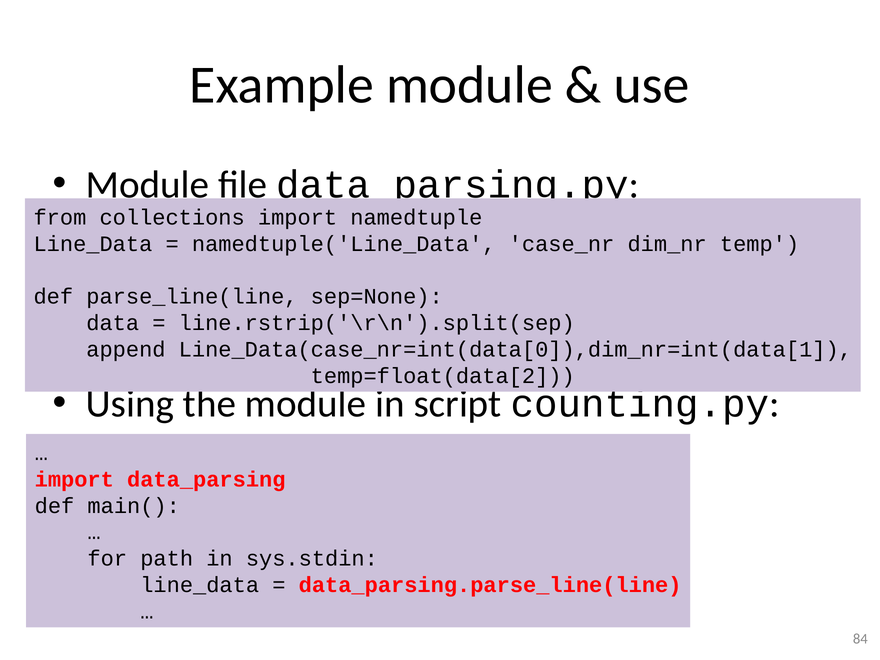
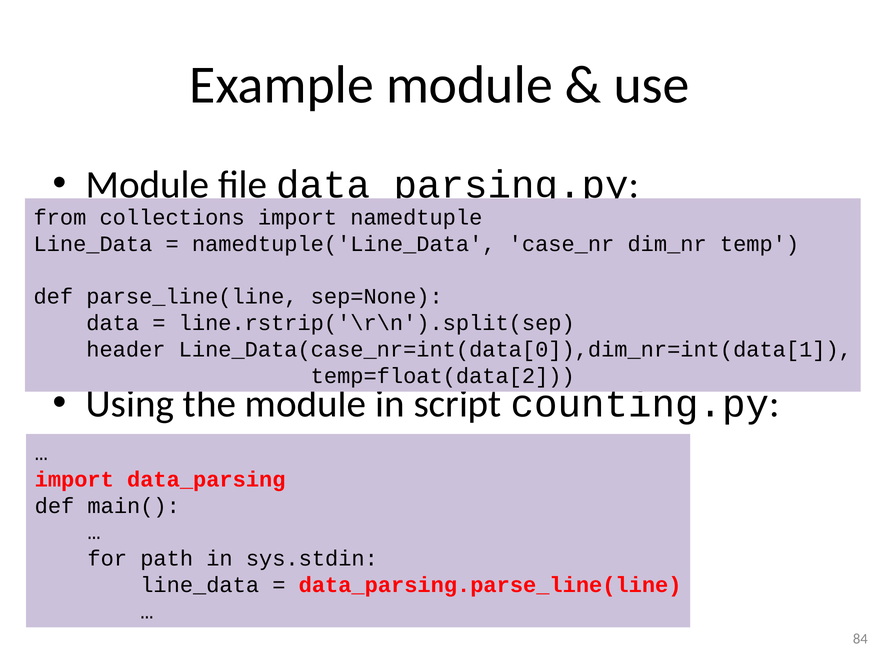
append: append -> header
